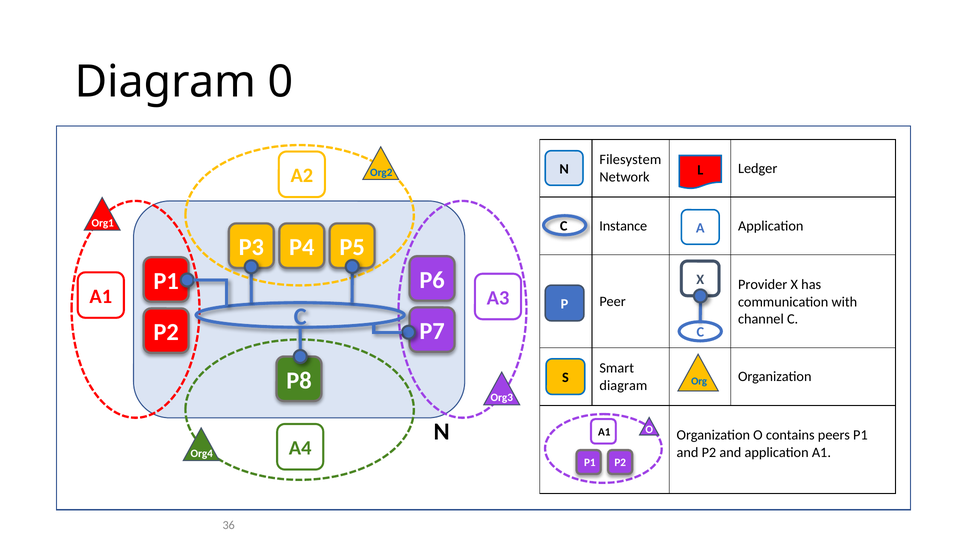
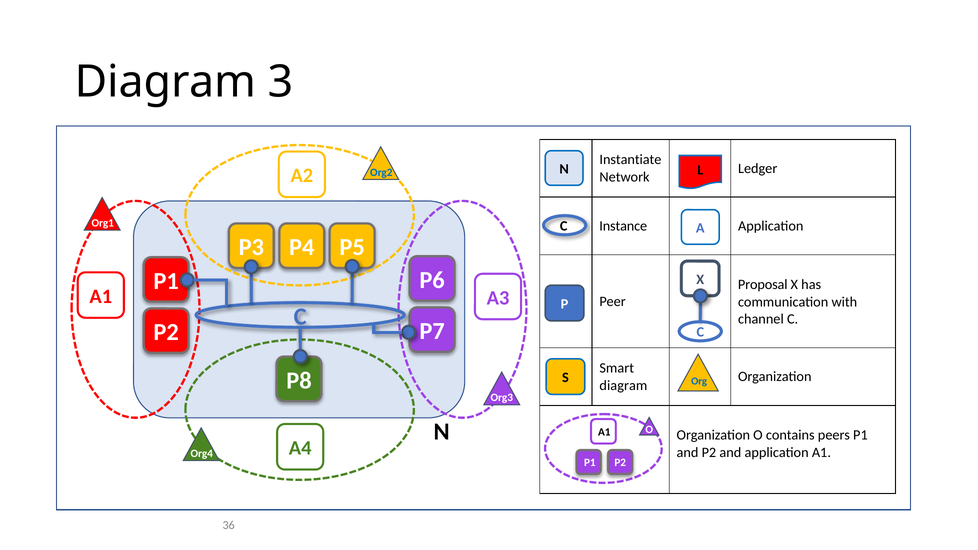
0: 0 -> 3
Filesystem: Filesystem -> Instantiate
Provider: Provider -> Proposal
